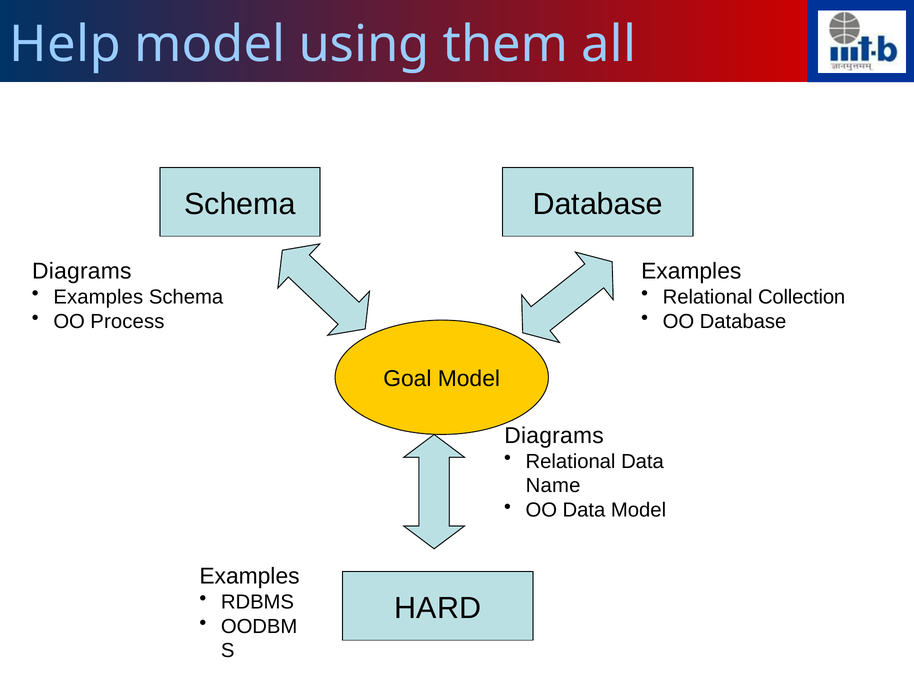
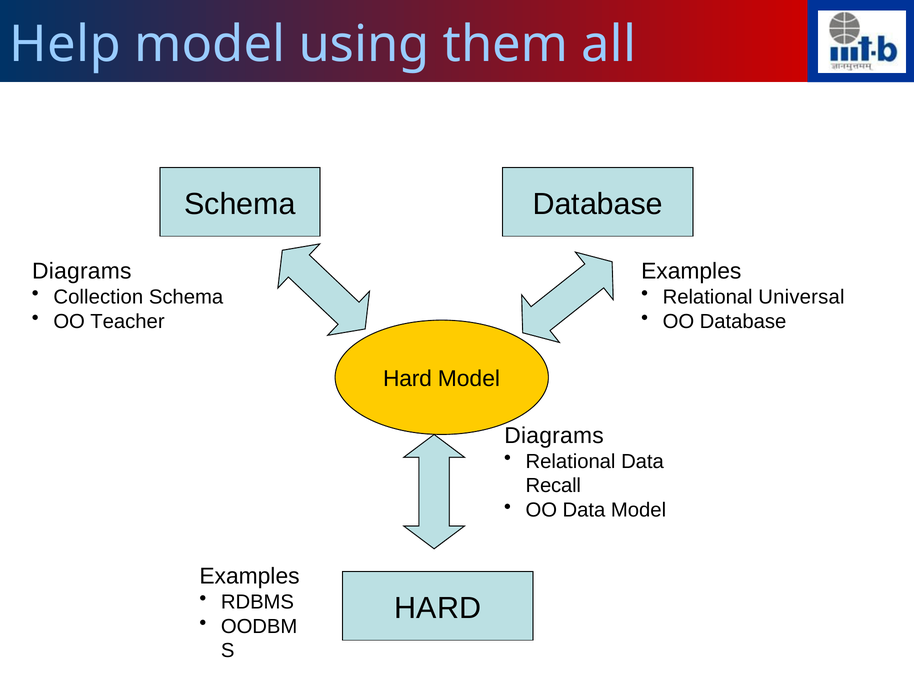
Examples at (98, 297): Examples -> Collection
Collection: Collection -> Universal
Process: Process -> Teacher
Goal at (407, 379): Goal -> Hard
Name: Name -> Recall
